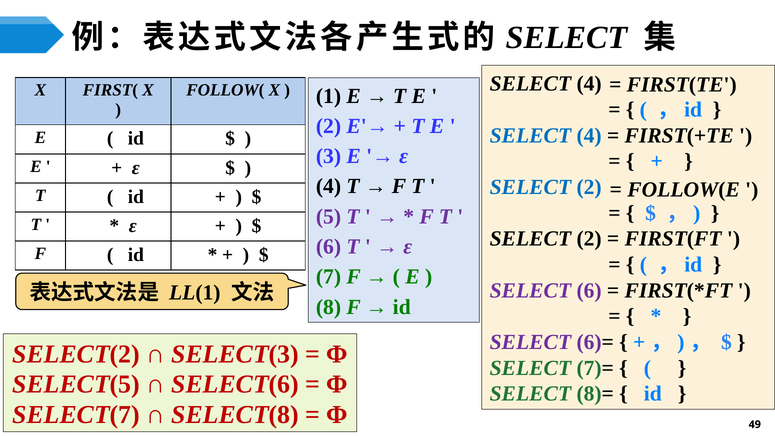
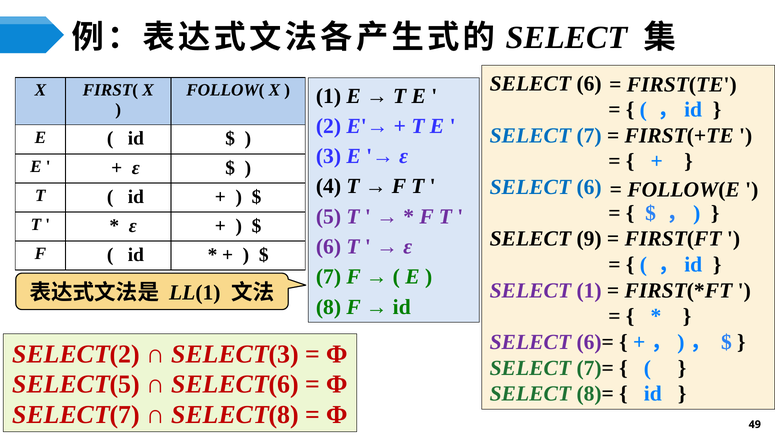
4 at (589, 84): 4 -> 6
4 at (589, 135): 4 -> 7
2 at (589, 187): 2 -> 6
2 at (589, 239): 2 -> 9
SELECT 6: 6 -> 1
